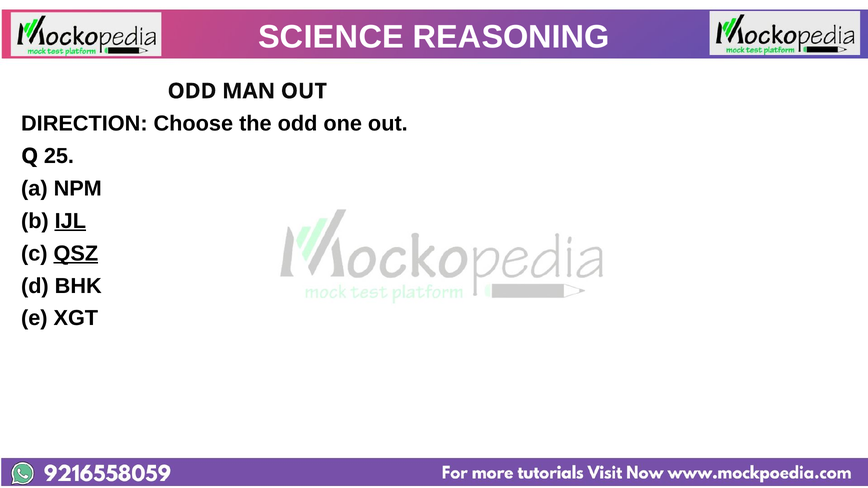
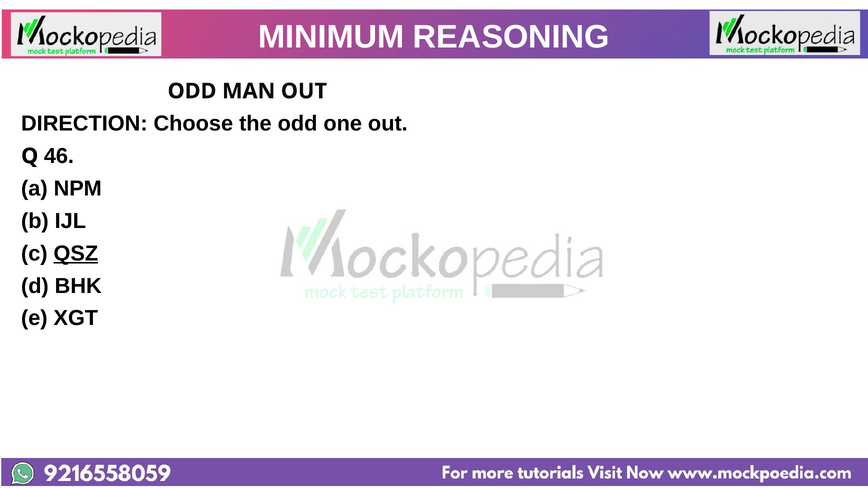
SCIENCE: SCIENCE -> MINIMUM
25: 25 -> 46
IJL underline: present -> none
